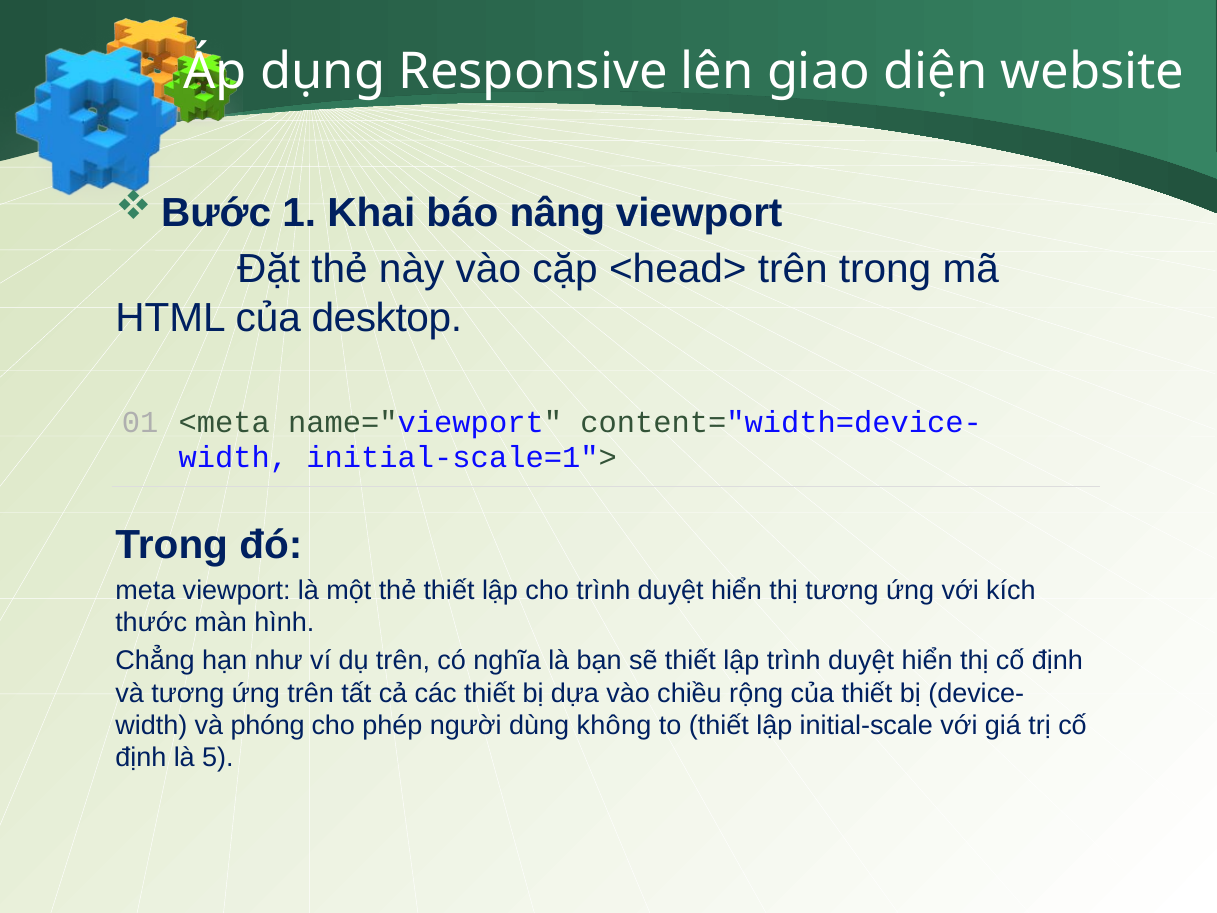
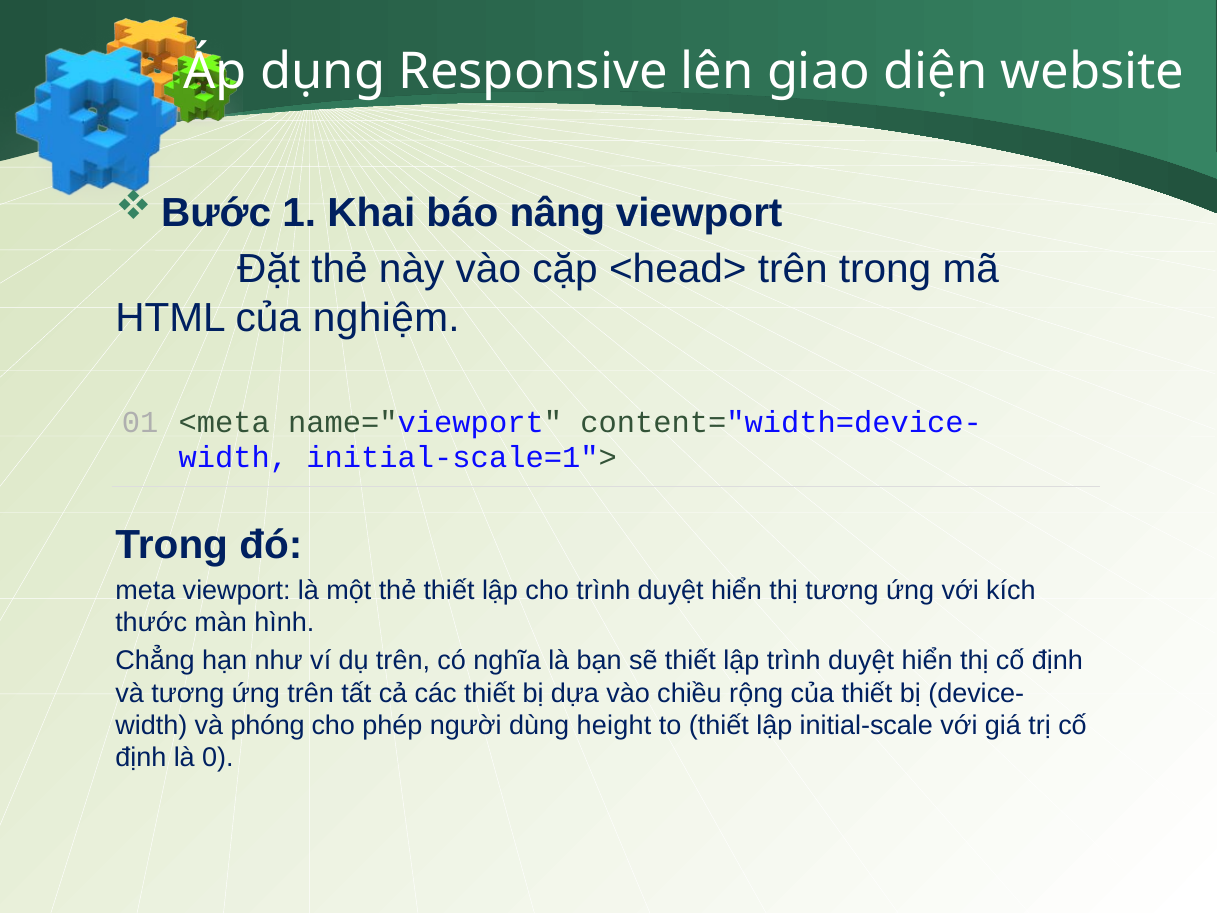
desktop: desktop -> nghiệm
không: không -> height
5: 5 -> 0
